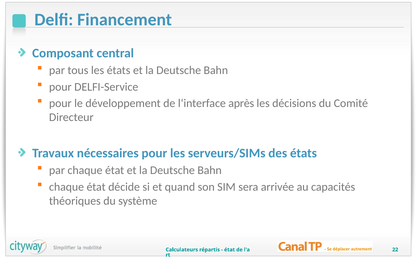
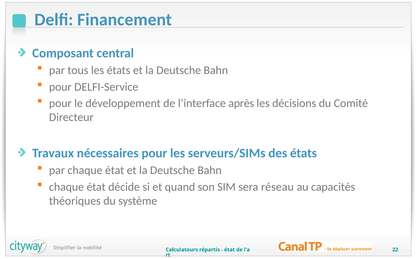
arrivée: arrivée -> réseau
